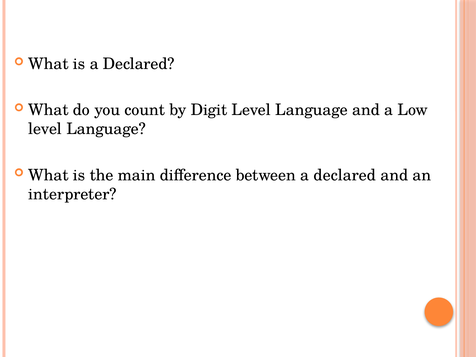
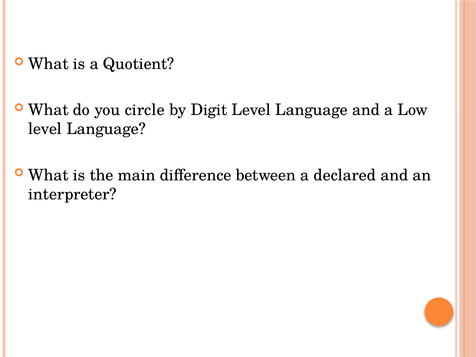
is a Declared: Declared -> Quotient
count: count -> circle
